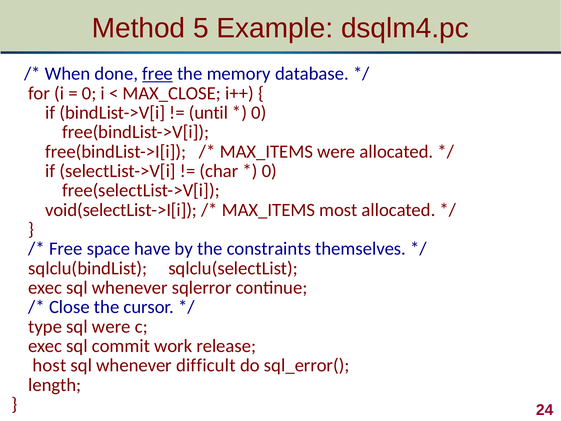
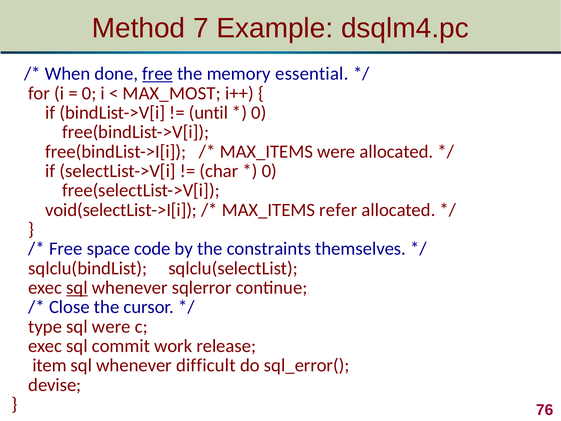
5: 5 -> 7
database: database -> essential
MAX_CLOSE: MAX_CLOSE -> MAX_MOST
most: most -> refer
have: have -> code
sql at (77, 288) underline: none -> present
host: host -> item
length: length -> devise
24: 24 -> 76
